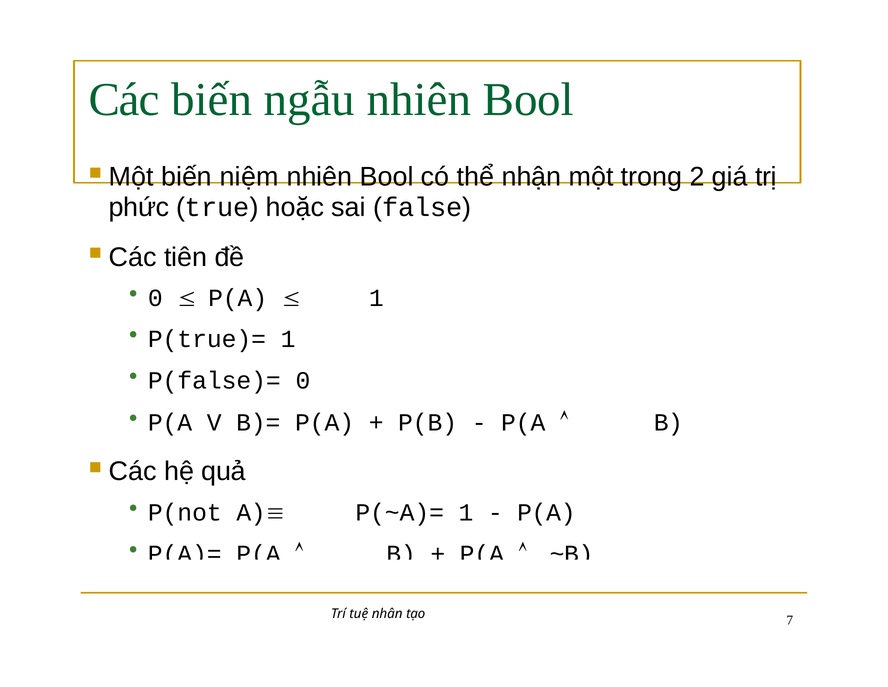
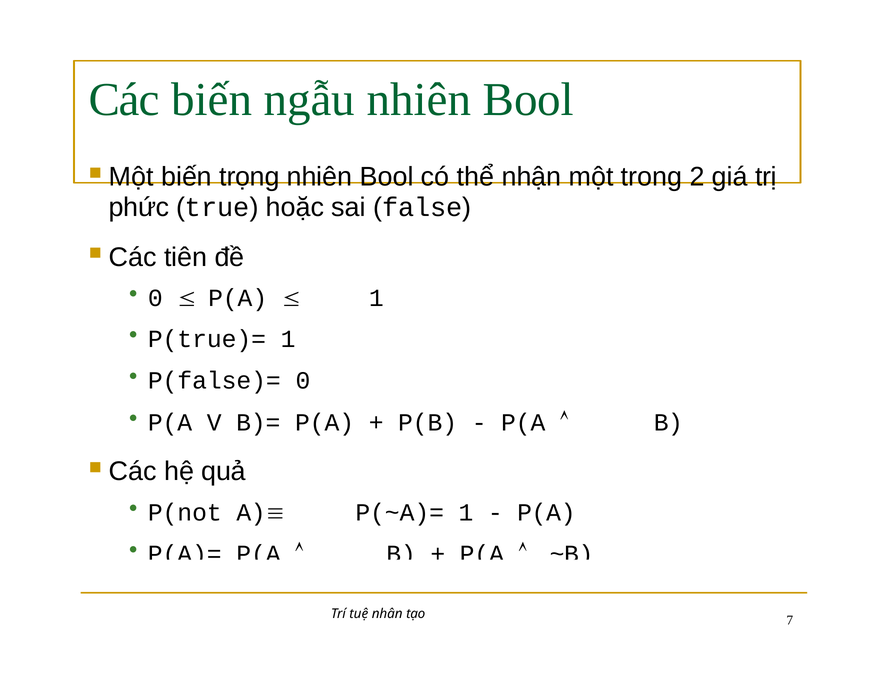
niệm: niệm -> trọng
